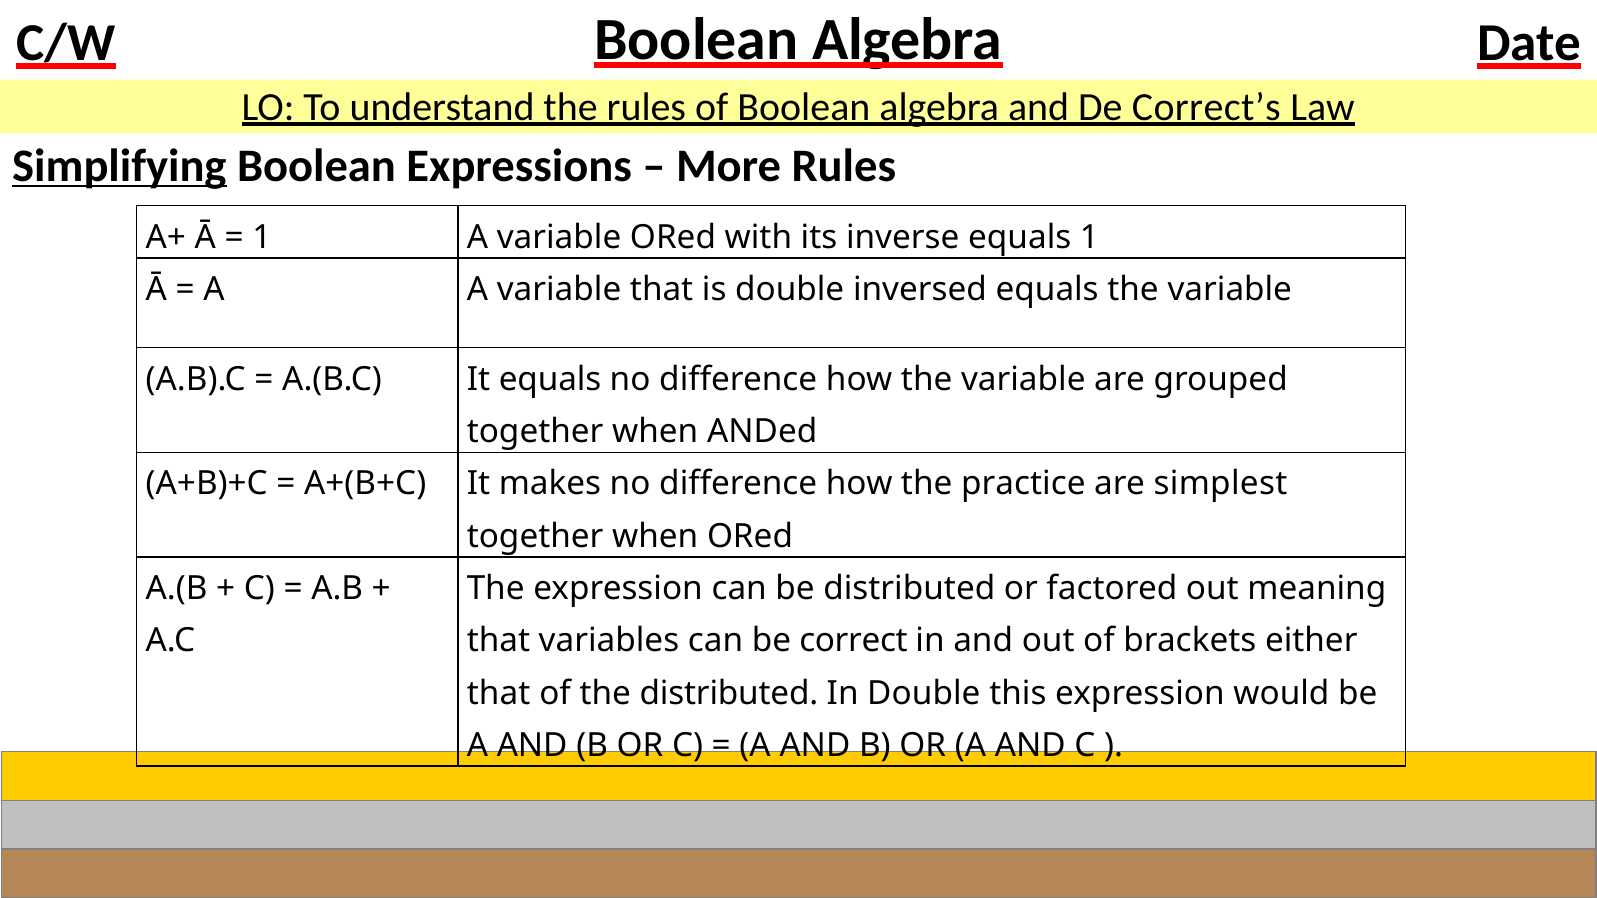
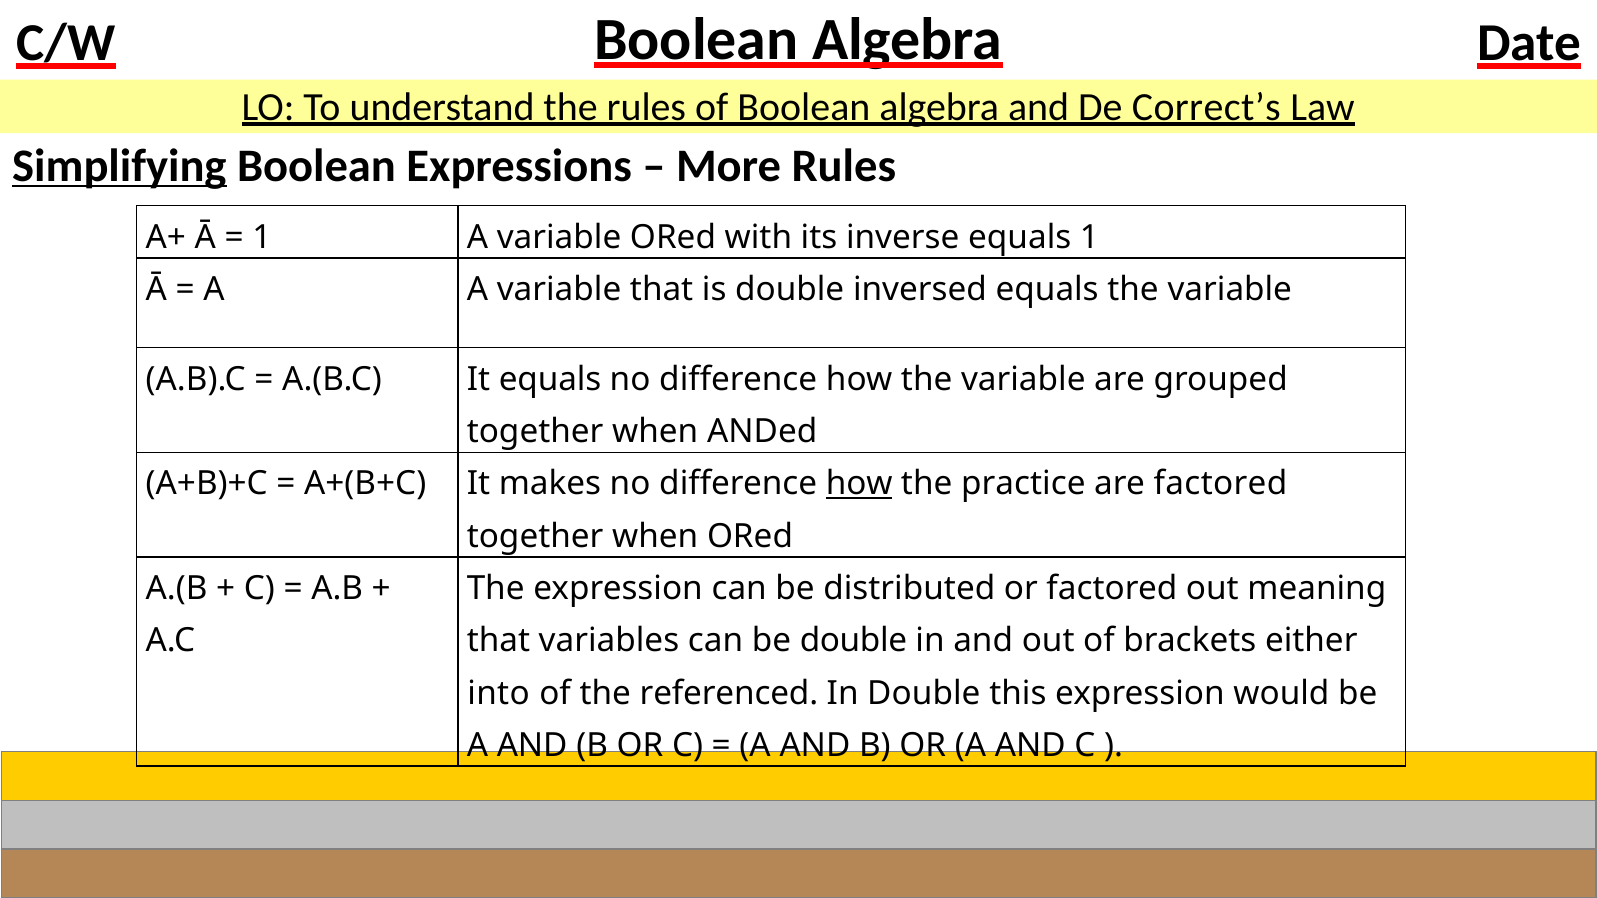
how at (859, 484) underline: none -> present
are simplest: simplest -> factored
be correct: correct -> double
that at (499, 693): that -> into
the distributed: distributed -> referenced
